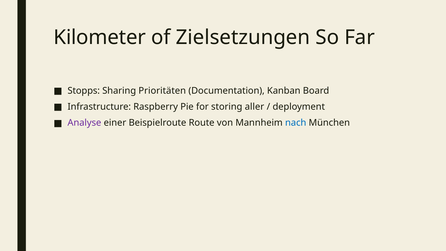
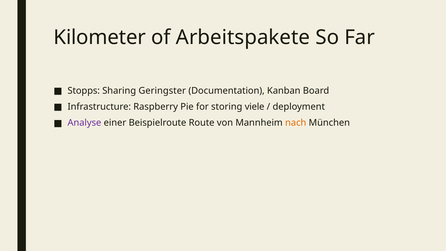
Zielsetzungen: Zielsetzungen -> Arbeitspakete
Prioritäten: Prioritäten -> Geringster
aller: aller -> viele
nach colour: blue -> orange
